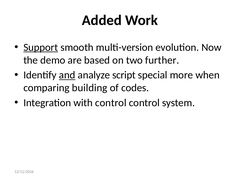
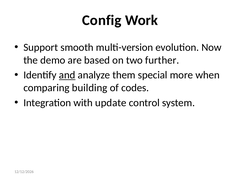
Added: Added -> Config
Support underline: present -> none
script: script -> them
with control: control -> update
